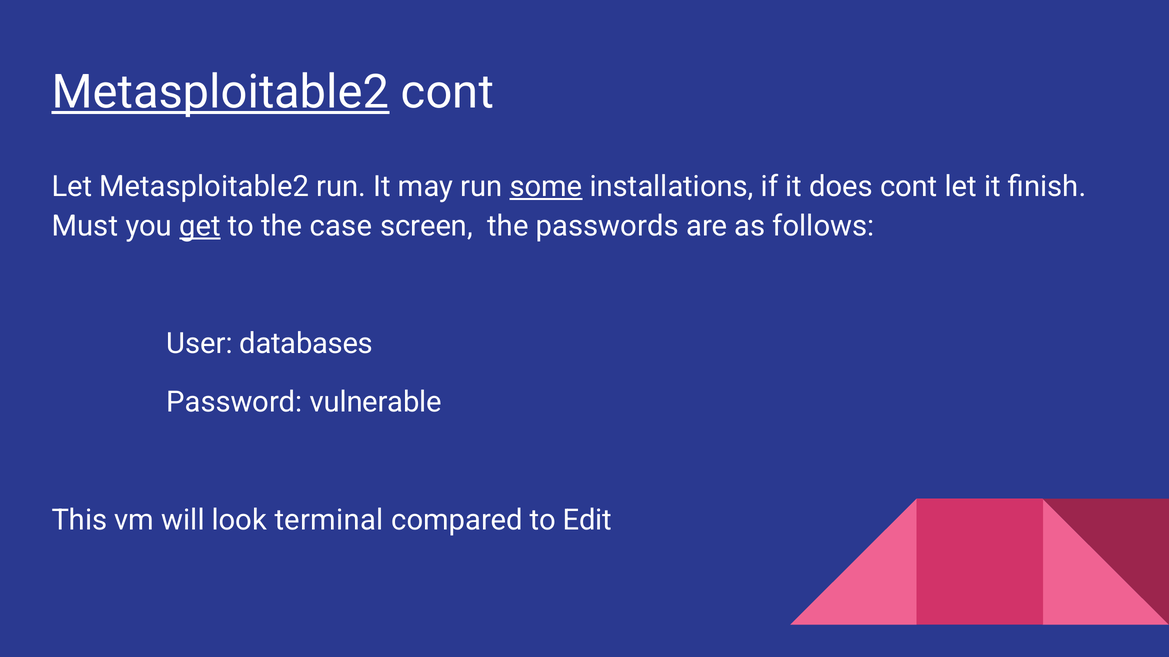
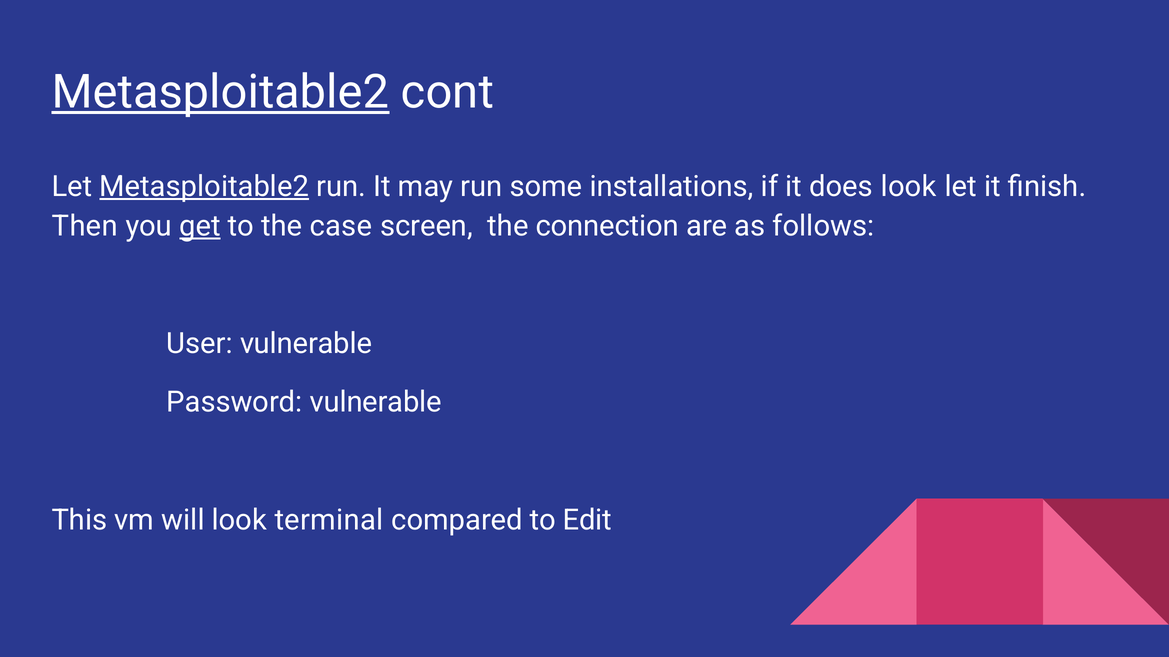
Metasploitable2 at (204, 187) underline: none -> present
some underline: present -> none
does cont: cont -> look
Must: Must -> Then
passwords: passwords -> connection
User databases: databases -> vulnerable
